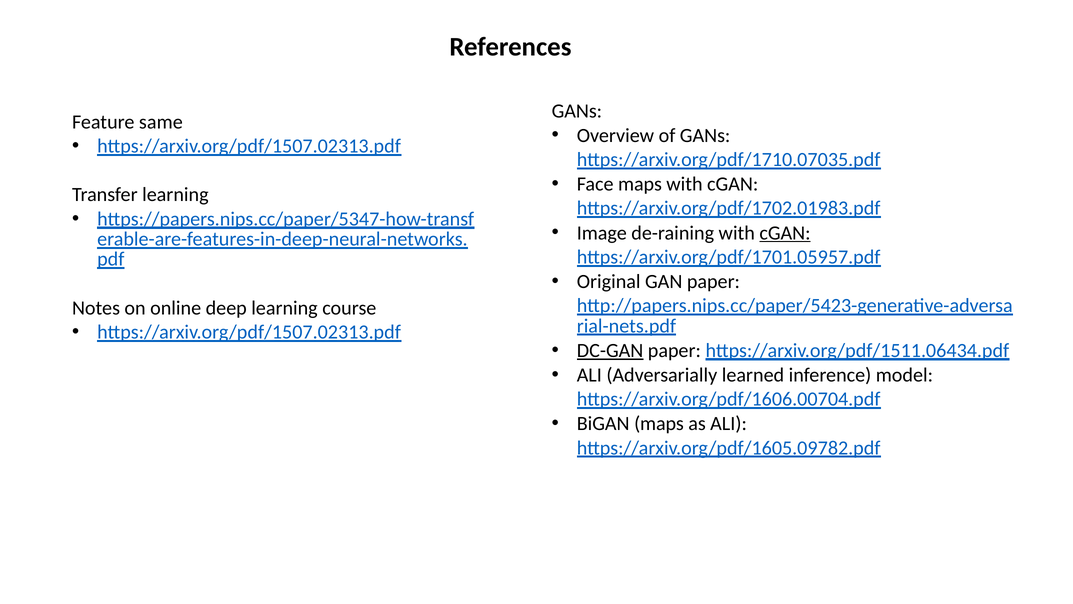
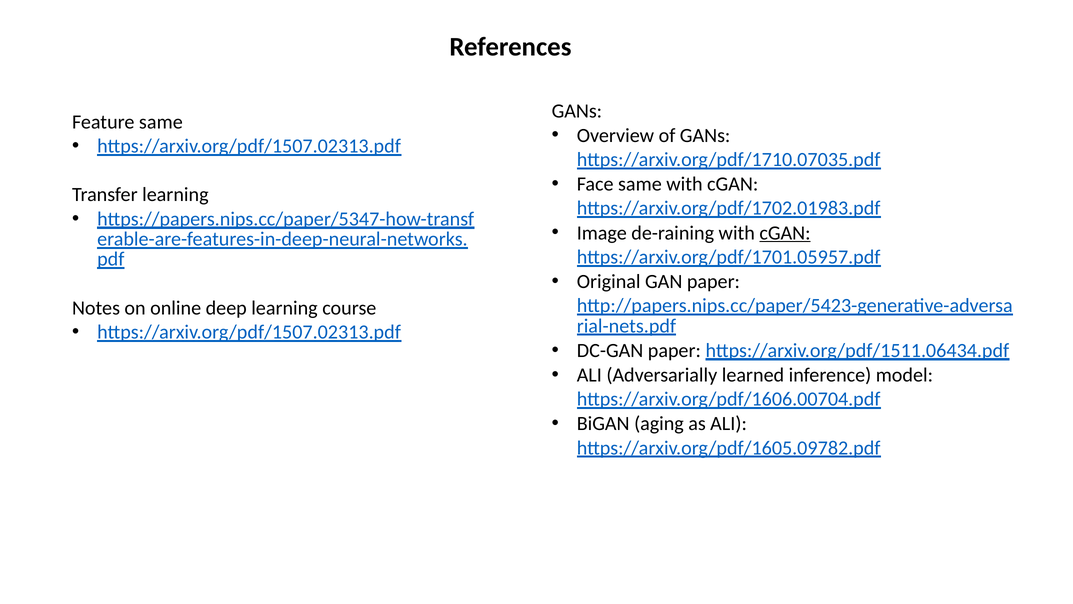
Face maps: maps -> same
DC-GAN underline: present -> none
BiGAN maps: maps -> aging
